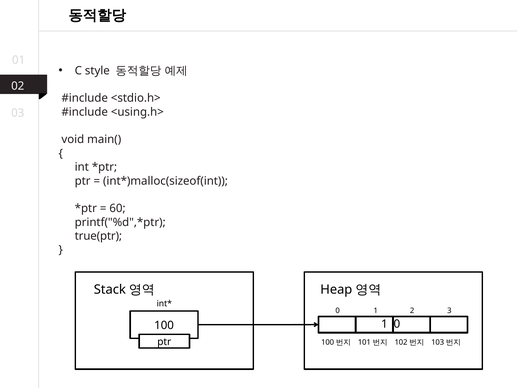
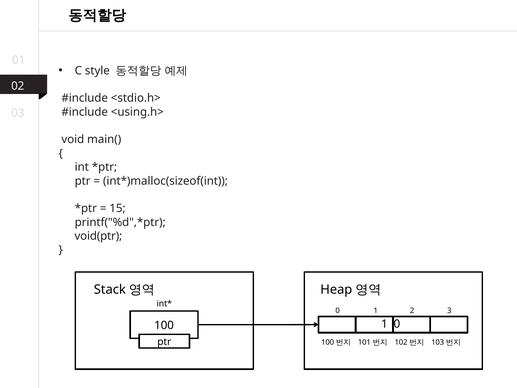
60: 60 -> 15
true(ptr: true(ptr -> void(ptr
